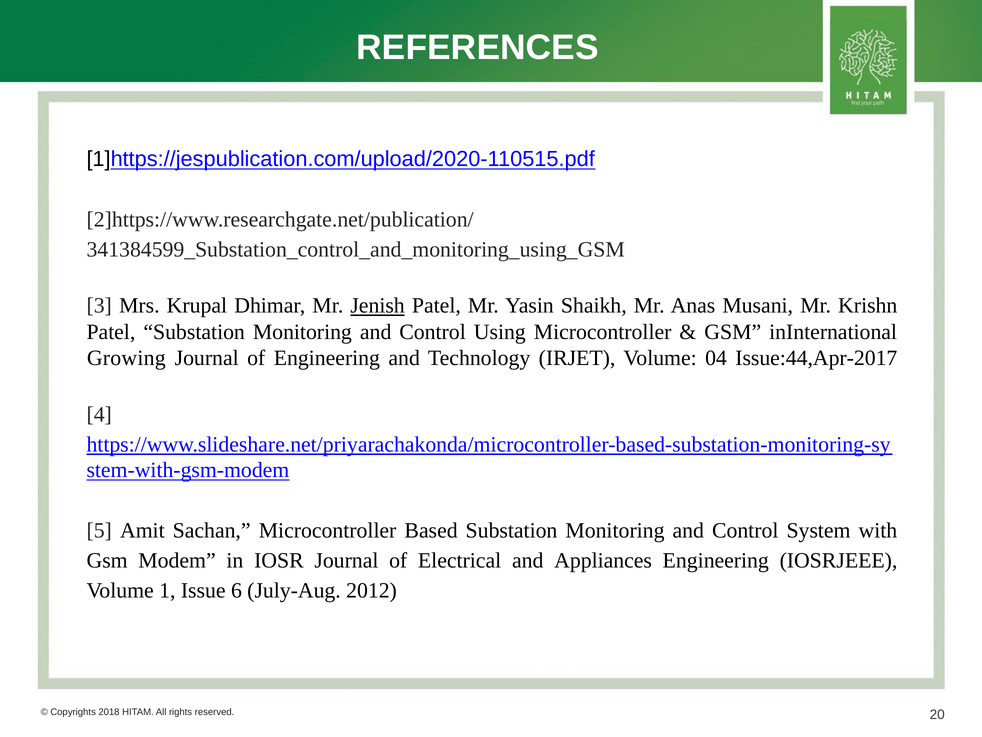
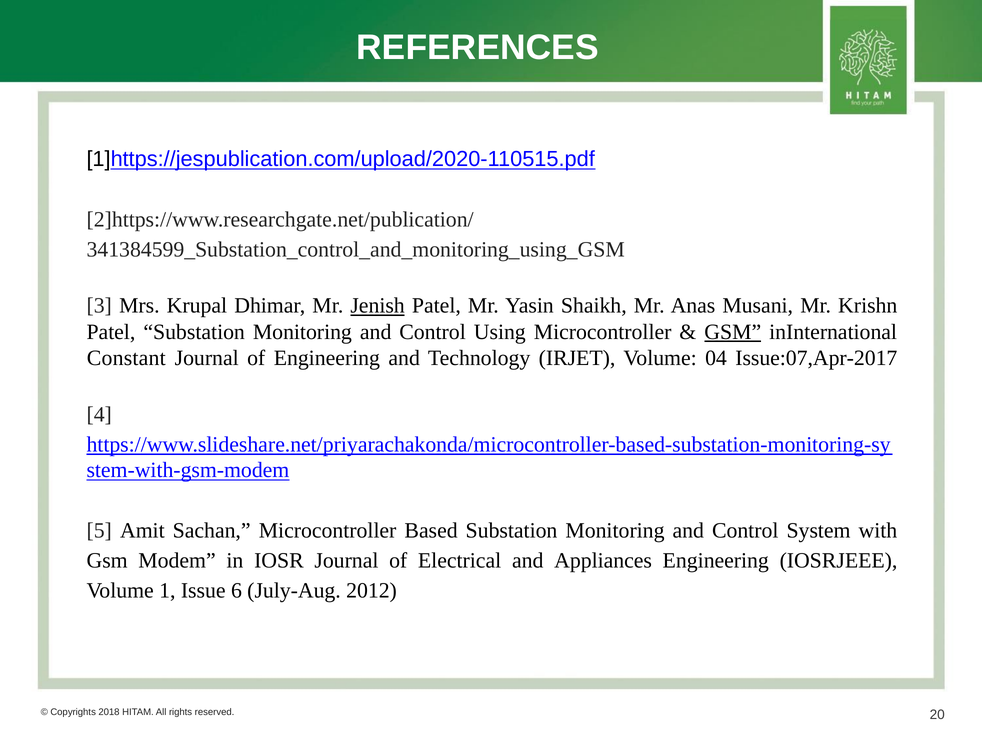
GSM at (733, 332) underline: none -> present
Growing: Growing -> Constant
Issue:44,Apr-2017: Issue:44,Apr-2017 -> Issue:07,Apr-2017
